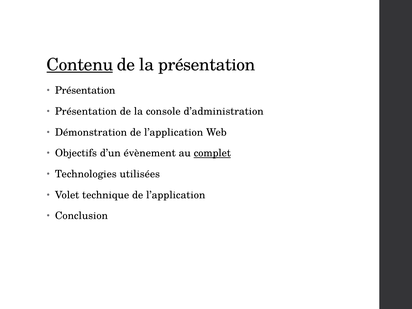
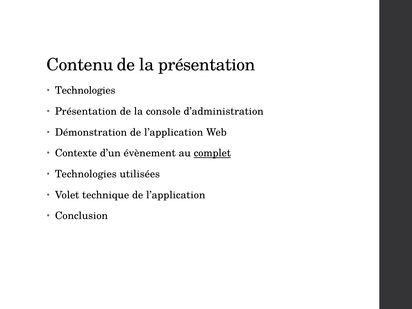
Contenu underline: present -> none
Présentation at (85, 90): Présentation -> Technologies
Objectifs: Objectifs -> Contexte
